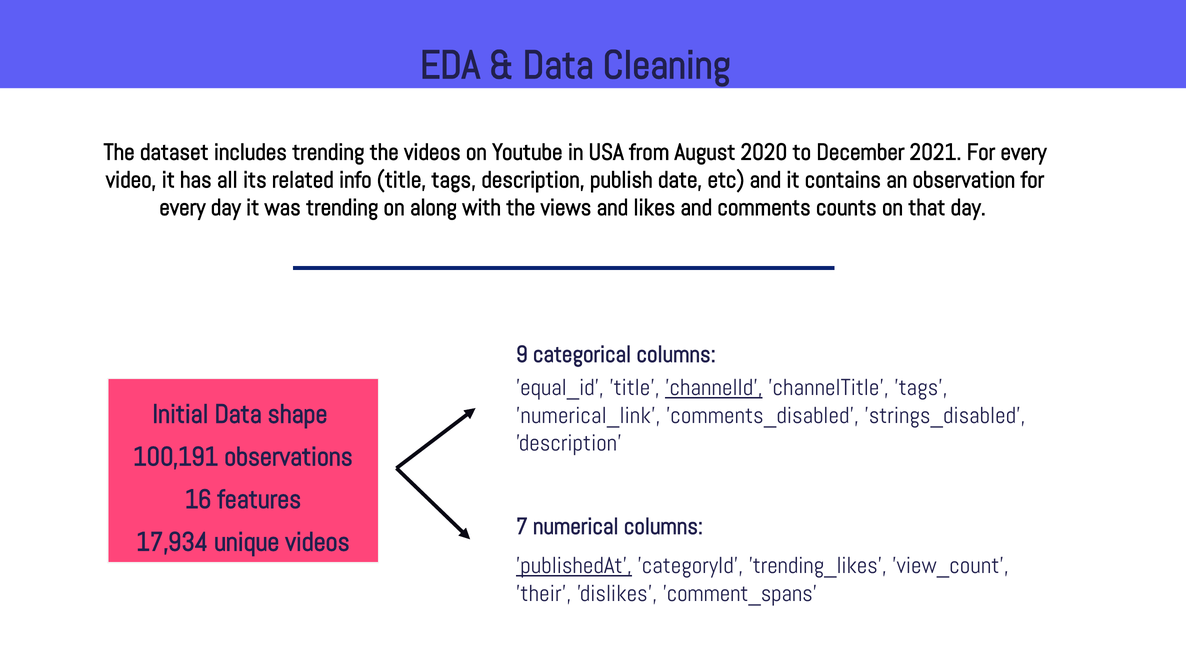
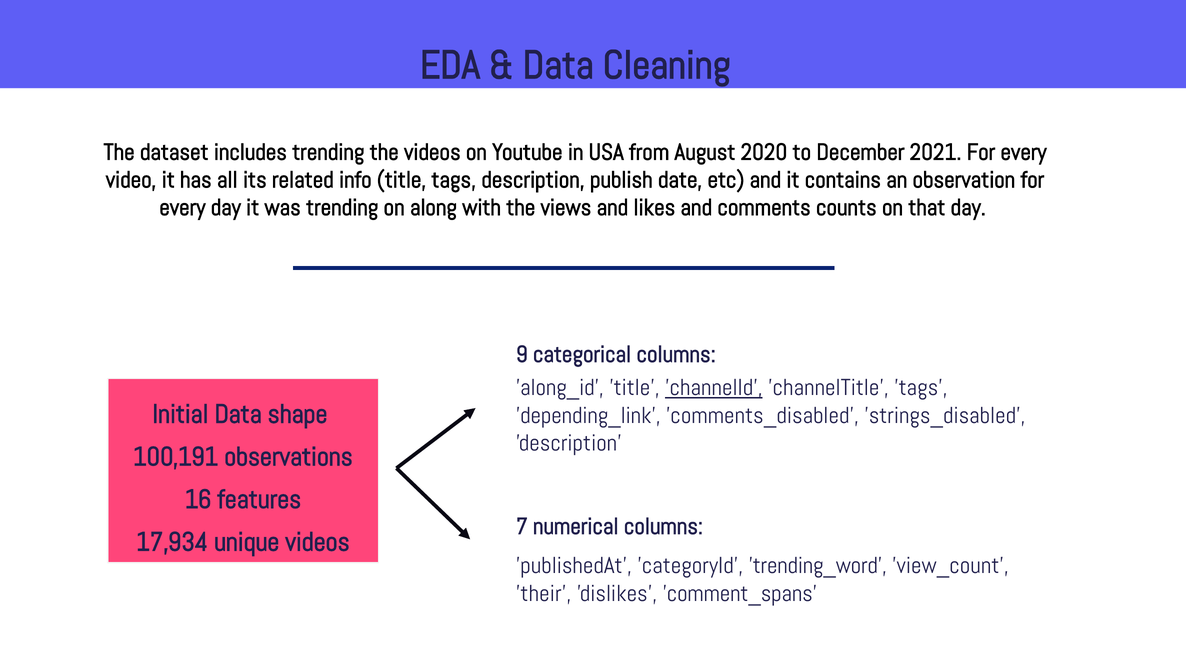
equal_id: equal_id -> along_id
numerical_link: numerical_link -> depending_link
publishedAt underline: present -> none
trending_likes: trending_likes -> trending_word
